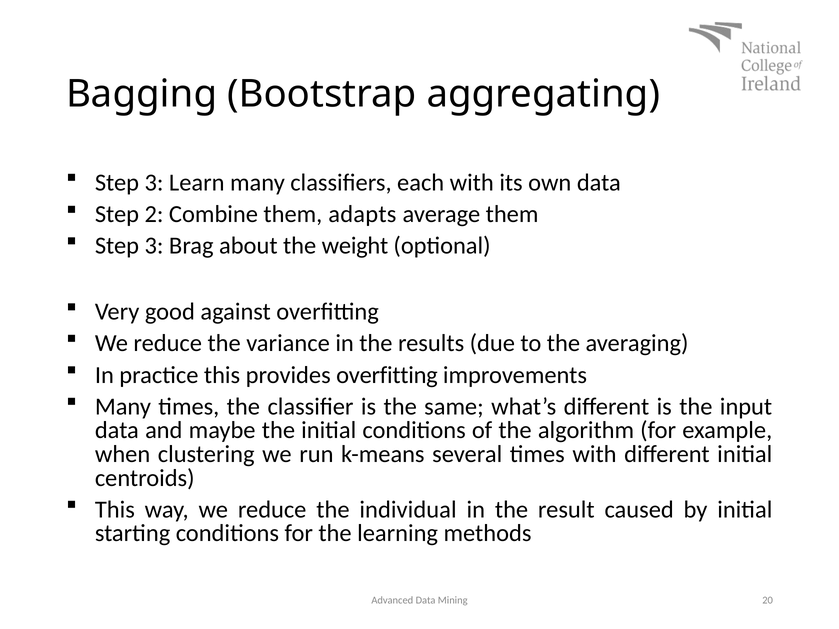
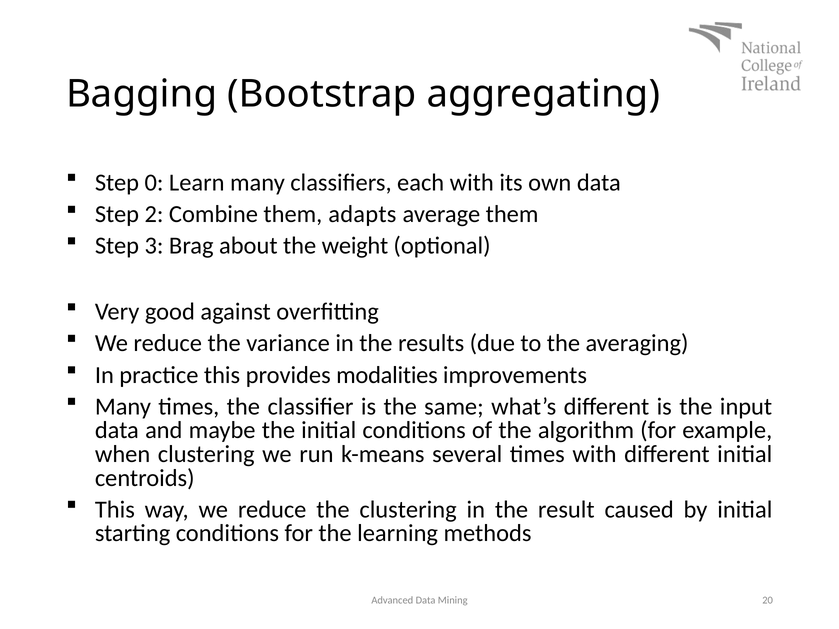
3 at (154, 183): 3 -> 0
provides overfitting: overfitting -> modalities
the individual: individual -> clustering
